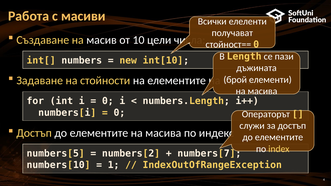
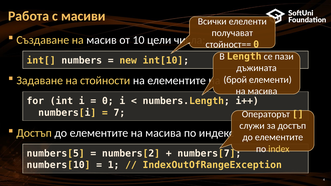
0 at (119, 113): 0 -> 7
